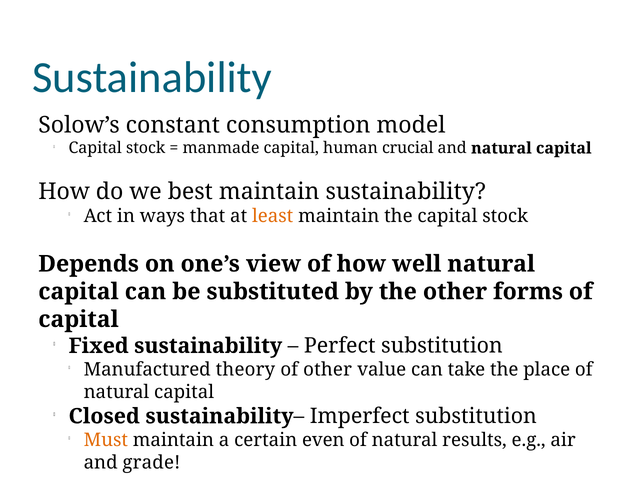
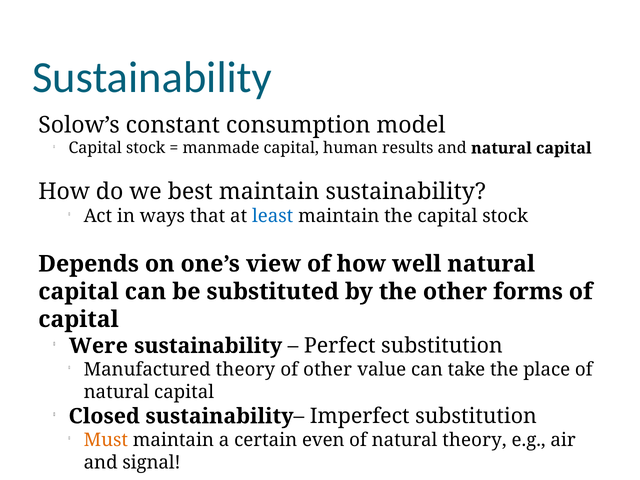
crucial: crucial -> results
least colour: orange -> blue
Fixed: Fixed -> Were
natural results: results -> theory
grade: grade -> signal
